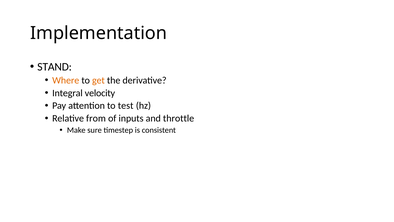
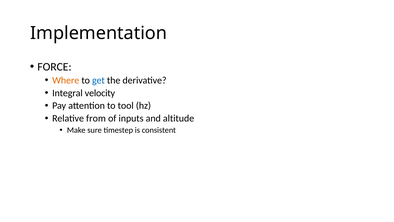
STAND: STAND -> FORCE
get colour: orange -> blue
test: test -> tool
throttle: throttle -> altitude
